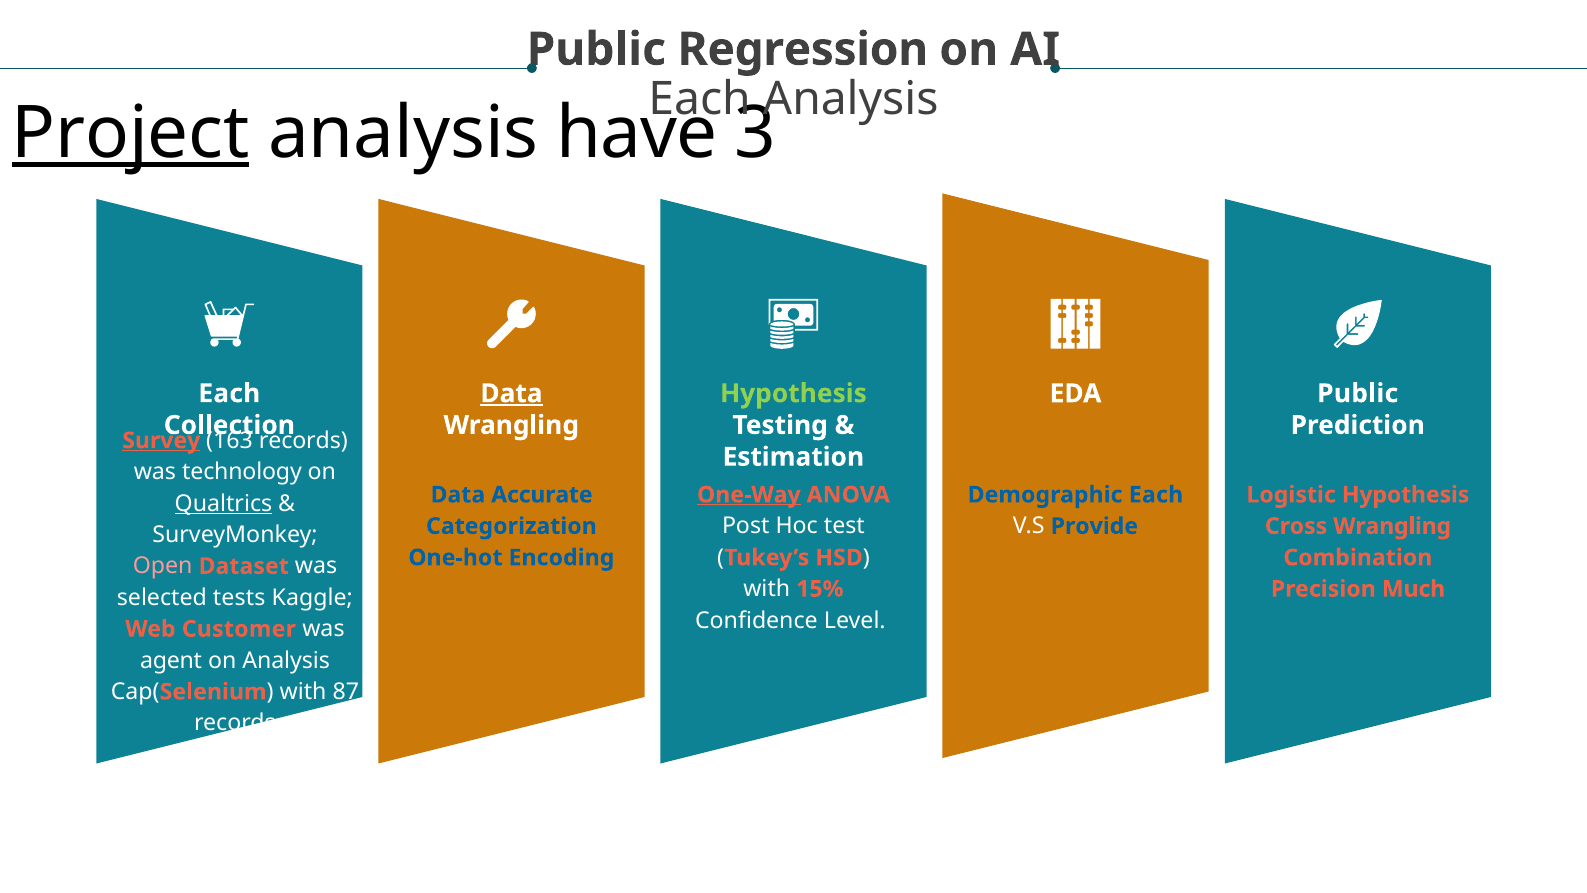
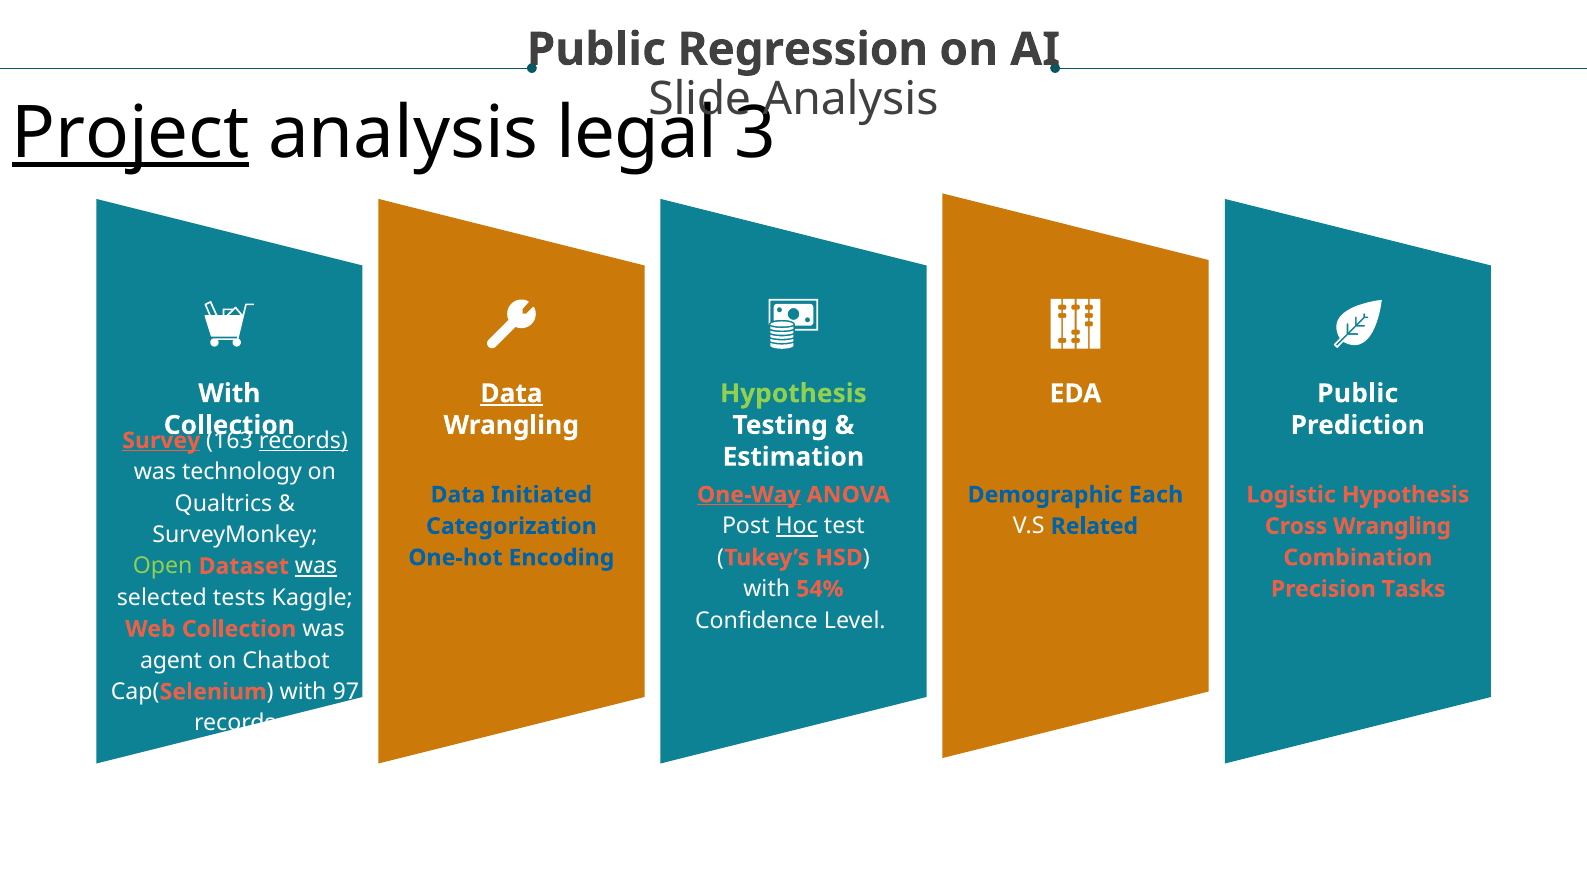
Each at (700, 99): Each -> Slide
have: have -> legal
Each at (229, 393): Each -> With
records at (303, 440) underline: none -> present
Accurate: Accurate -> Initiated
Qualtrics underline: present -> none
Hoc underline: none -> present
Provide: Provide -> Related
Open colour: pink -> light green
was at (316, 566) underline: none -> present
15%: 15% -> 54%
Much: Much -> Tasks
Web Customer: Customer -> Collection
on Analysis: Analysis -> Chatbot
87: 87 -> 97
